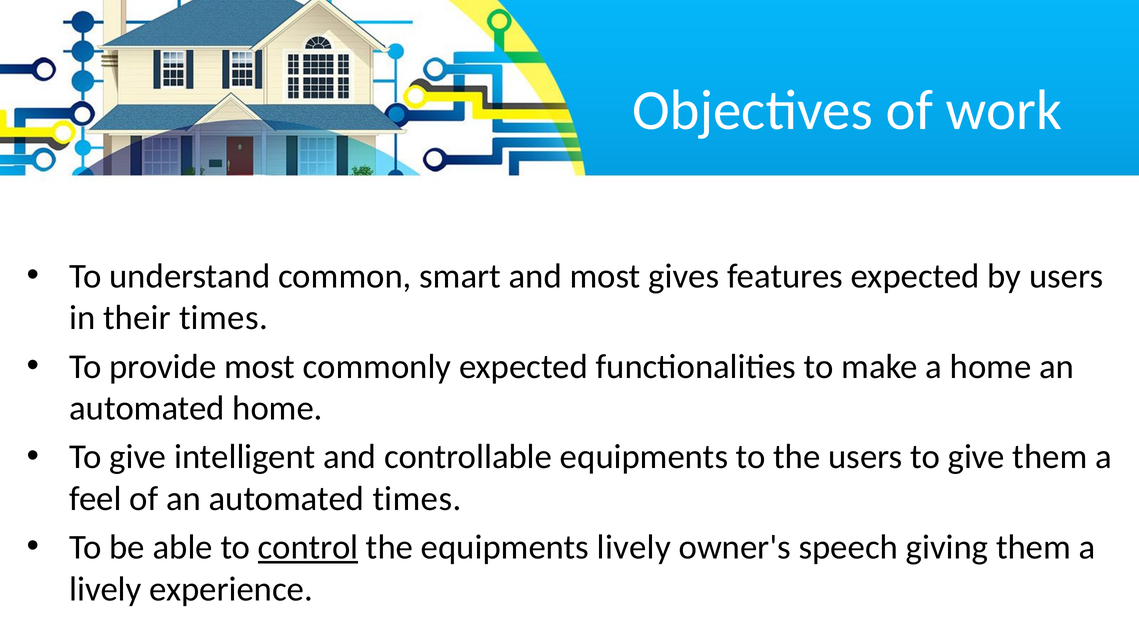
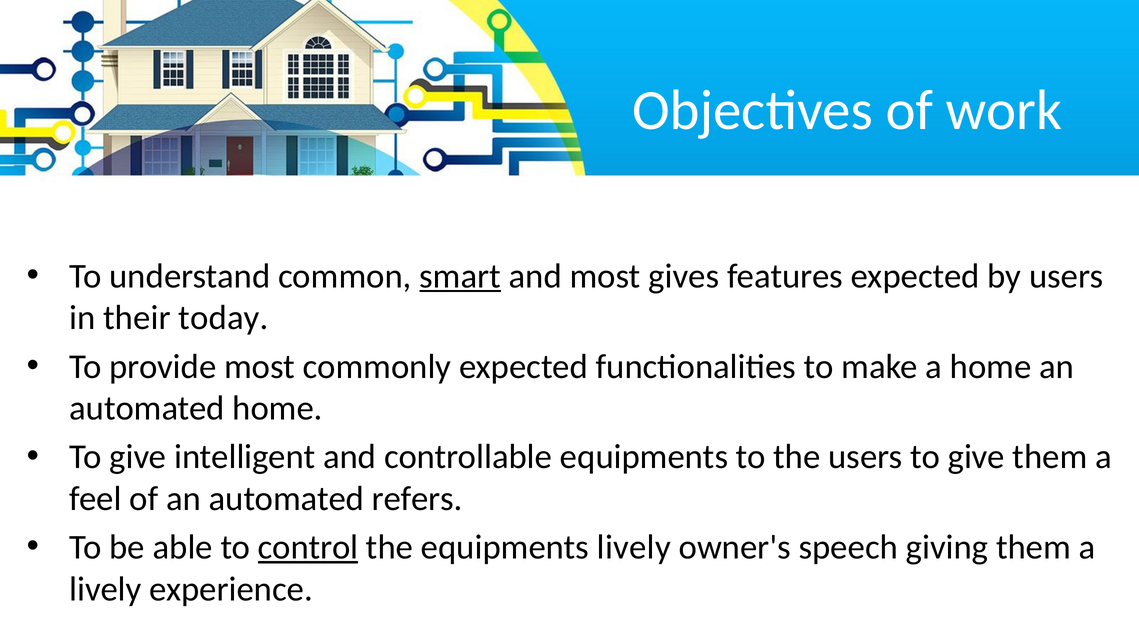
smart underline: none -> present
their times: times -> today
automated times: times -> refers
